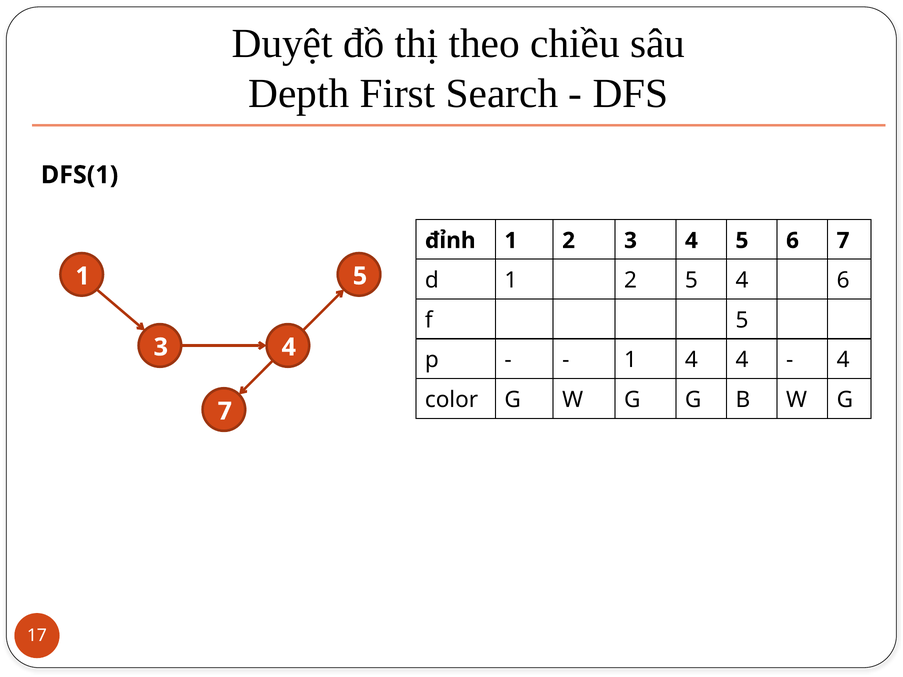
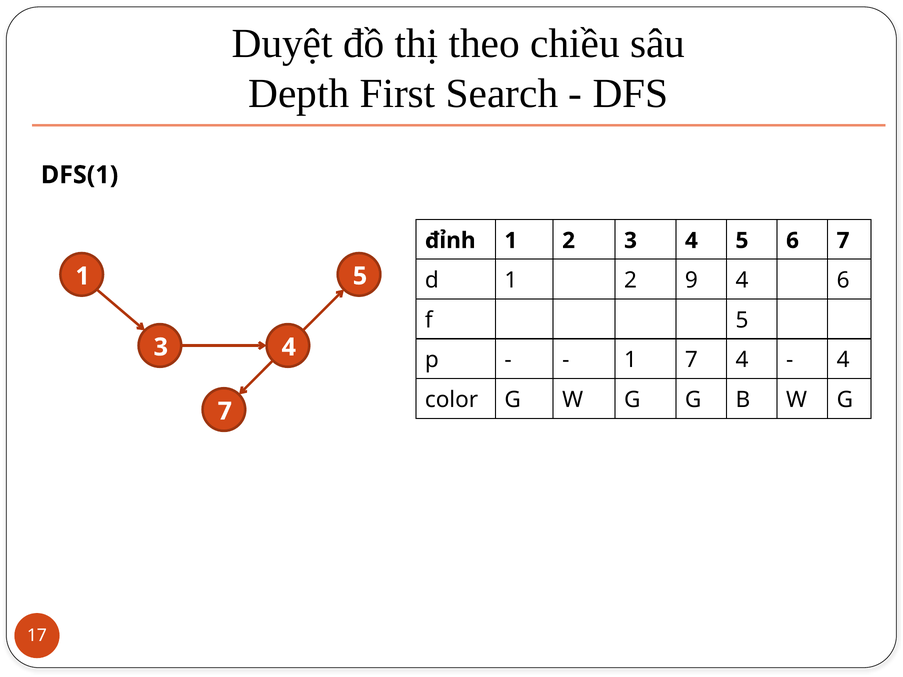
2 5: 5 -> 9
1 4: 4 -> 7
